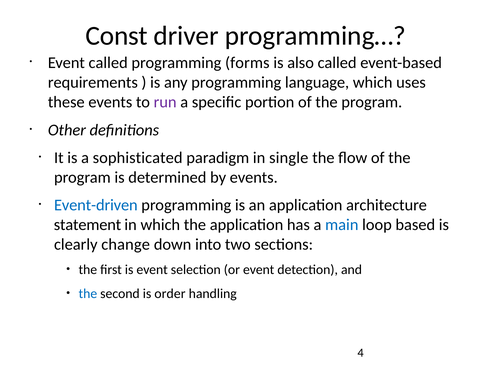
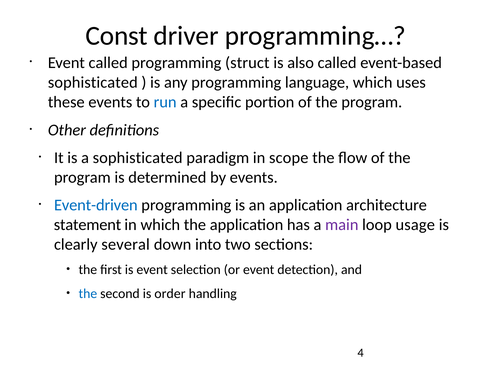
forms: forms -> struct
requirements at (93, 82): requirements -> sophisticated
run colour: purple -> blue
single: single -> scope
main colour: blue -> purple
based: based -> usage
change: change -> several
